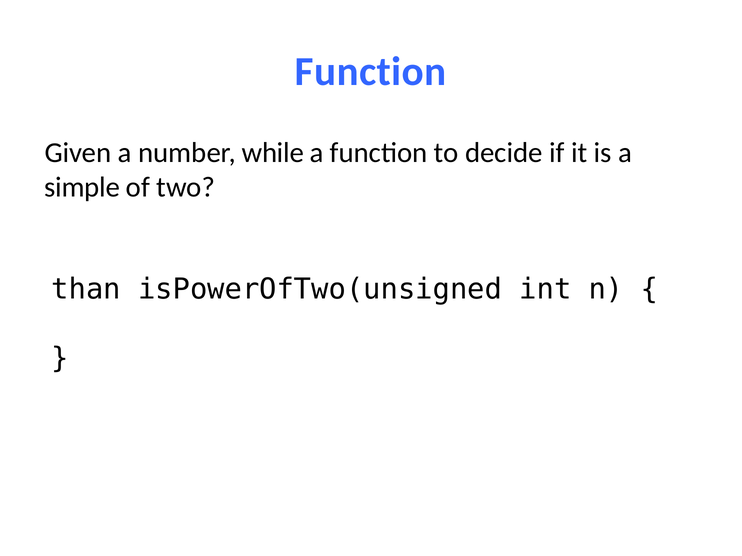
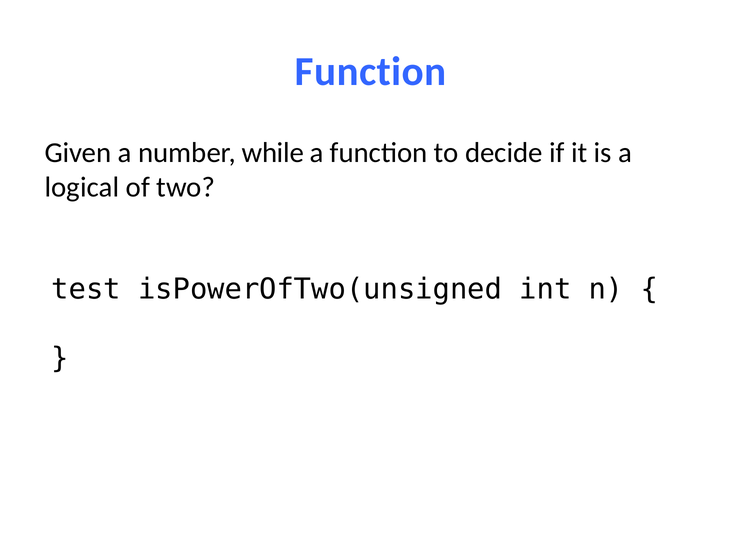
simple: simple -> logical
than: than -> test
